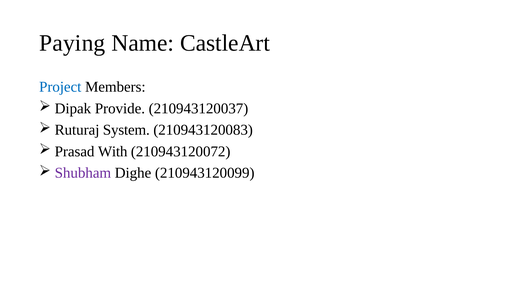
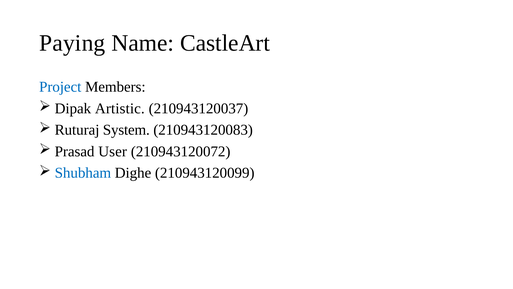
Provide: Provide -> Artistic
With: With -> User
Shubham colour: purple -> blue
